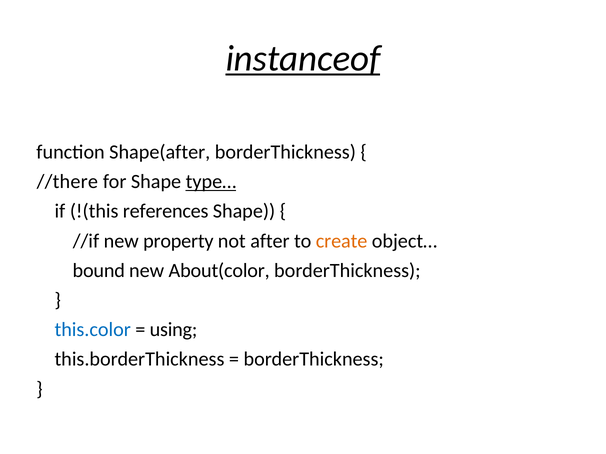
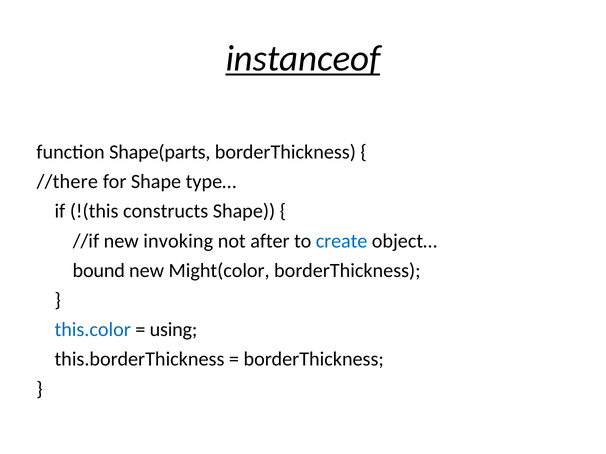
Shape(after: Shape(after -> Shape(parts
type… underline: present -> none
references: references -> constructs
property: property -> invoking
create colour: orange -> blue
About(color: About(color -> Might(color
